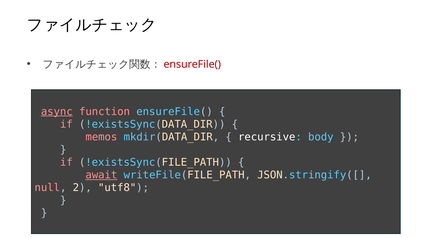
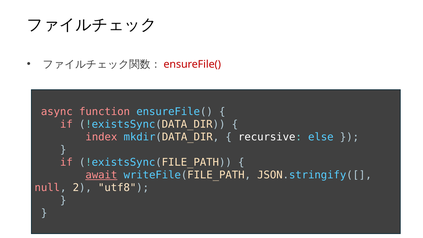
async underline: present -> none
memos: memos -> index
body: body -> else
